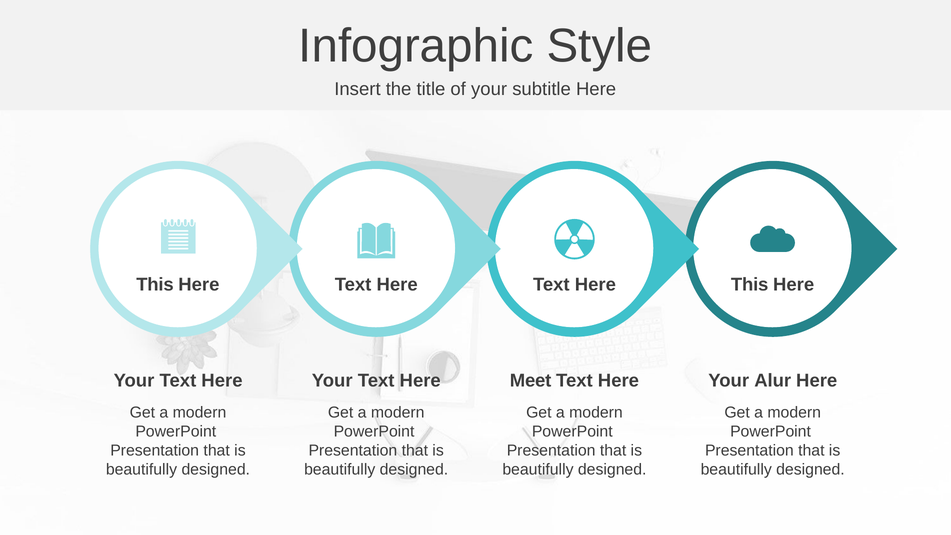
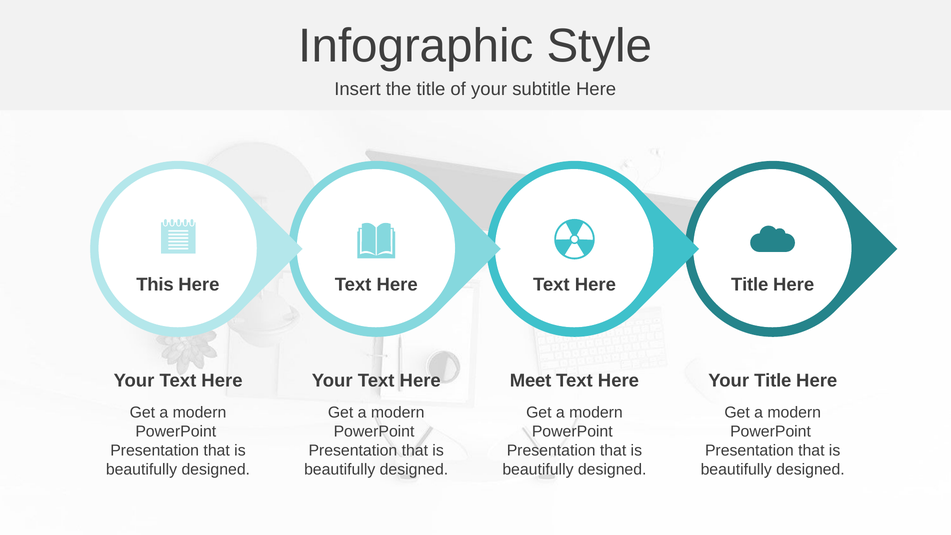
Text Here This: This -> Title
Your Alur: Alur -> Title
